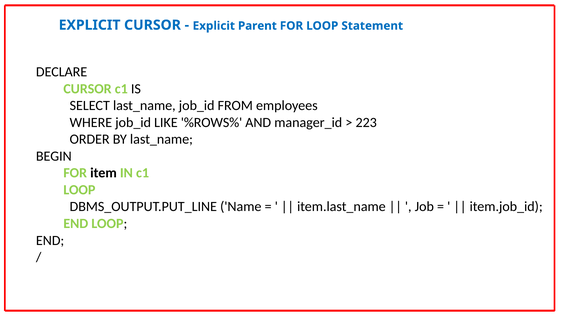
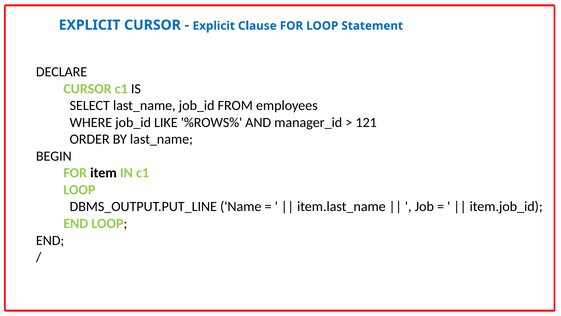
Parent: Parent -> Clause
223: 223 -> 121
